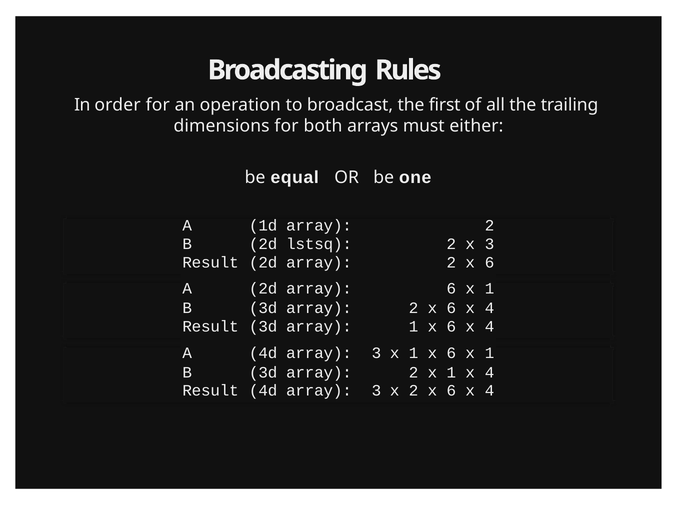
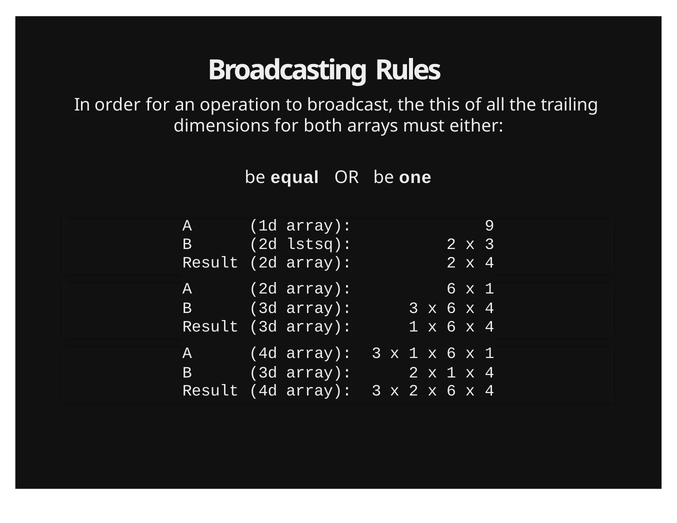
first: first -> this
1d array 2: 2 -> 9
6 at (490, 263): 6 -> 4
2 at (414, 308): 2 -> 3
